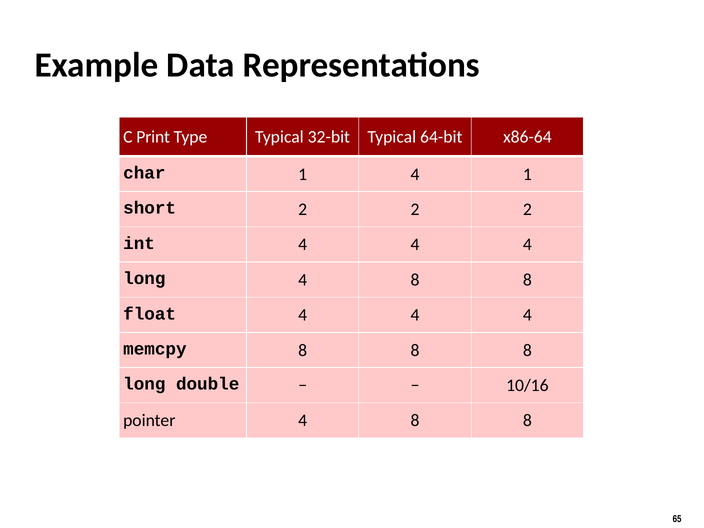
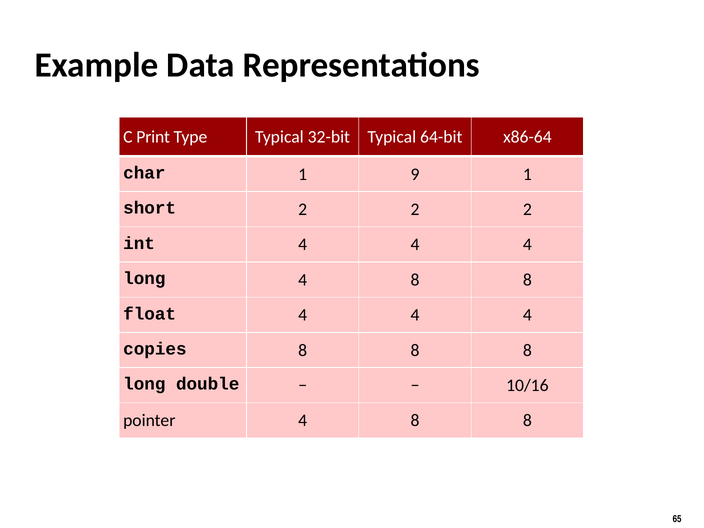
1 4: 4 -> 9
memcpy: memcpy -> copies
